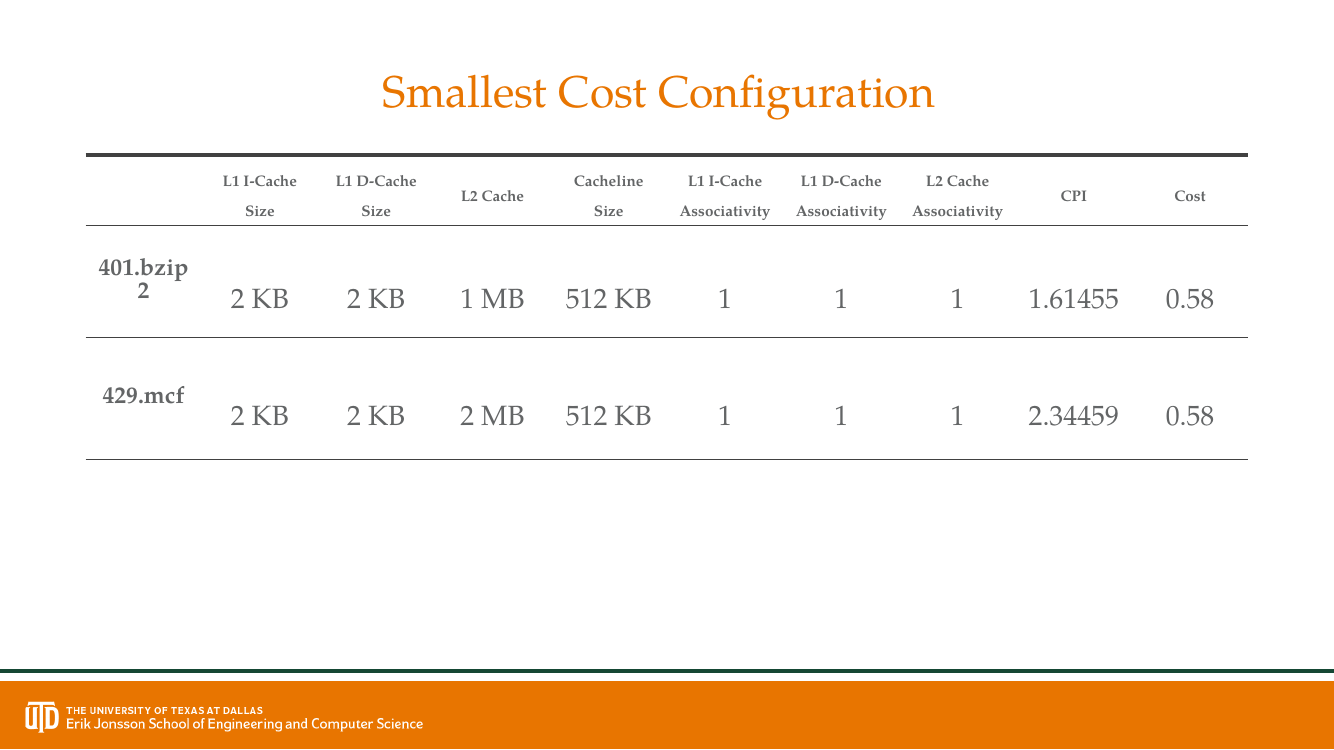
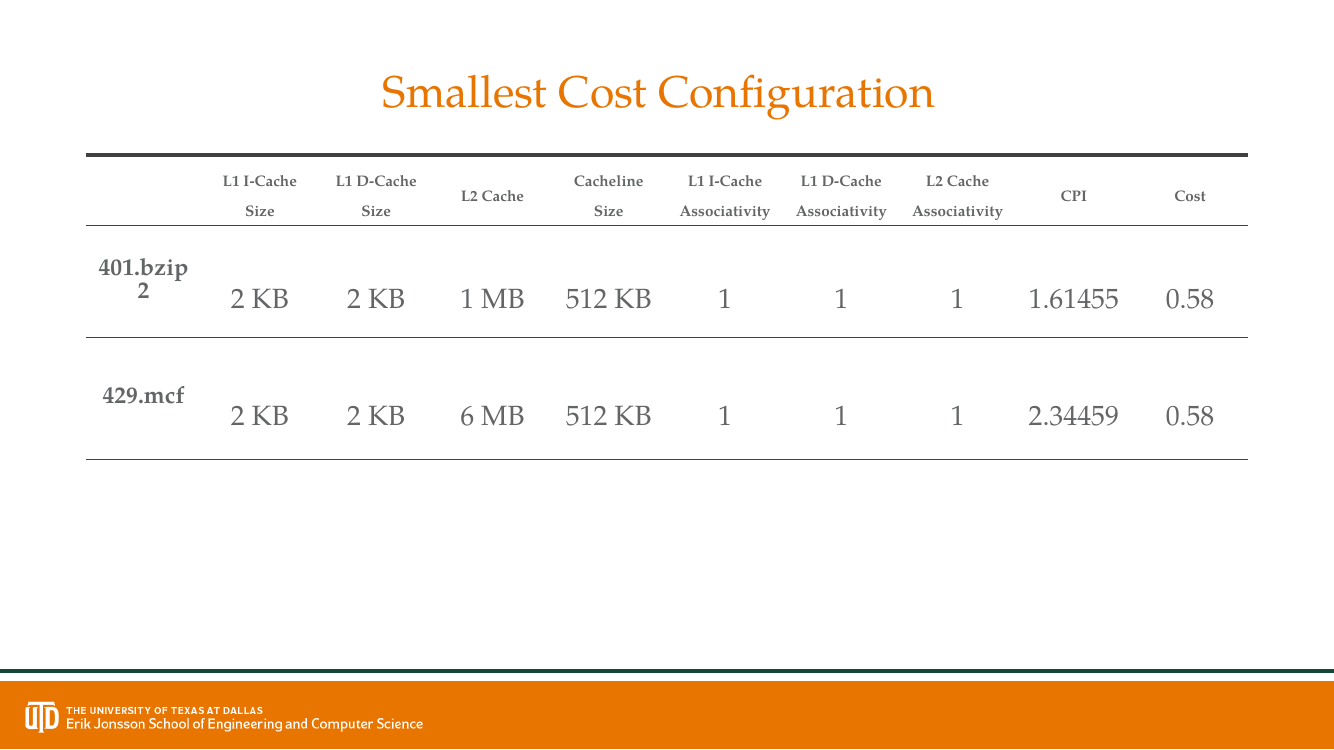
KB 2 KB 2: 2 -> 6
